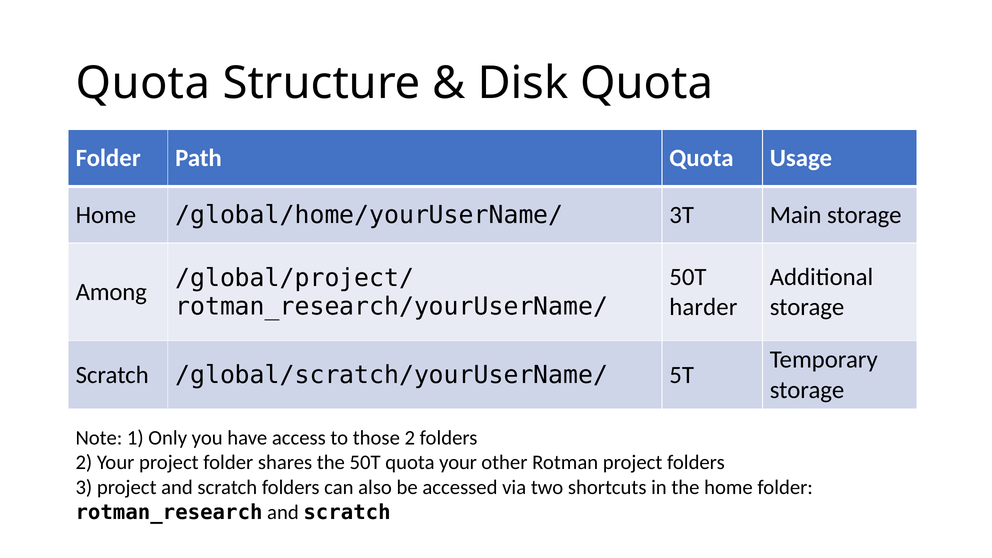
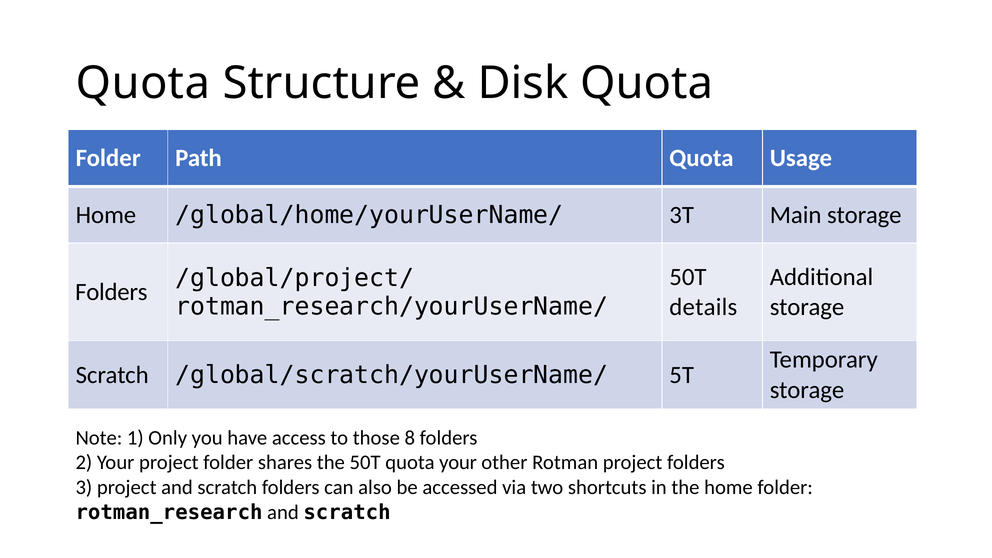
Among at (111, 292): Among -> Folders
harder: harder -> details
those 2: 2 -> 8
